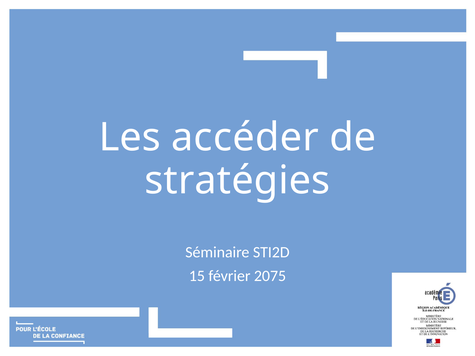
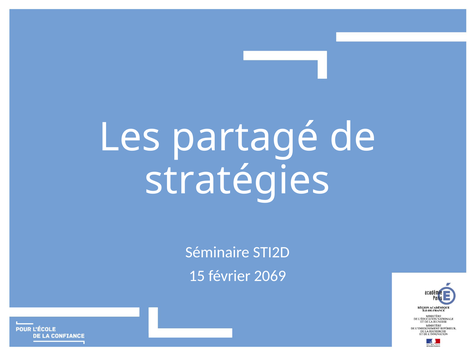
accéder: accéder -> partagé
2075: 2075 -> 2069
